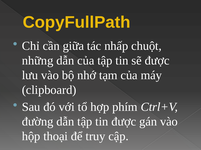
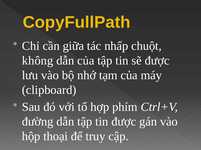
những: những -> không
